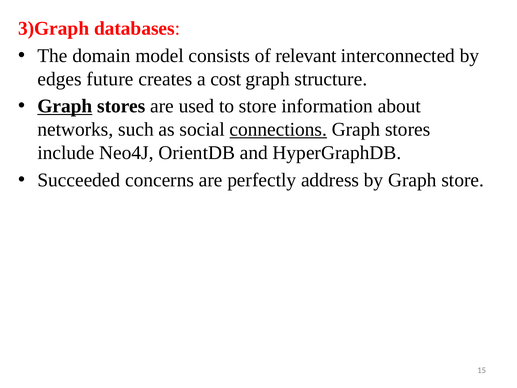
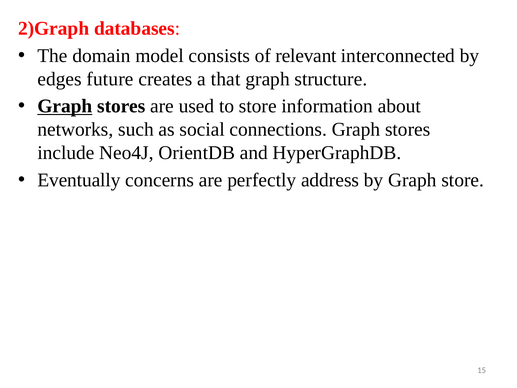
3)Graph: 3)Graph -> 2)Graph
cost: cost -> that
connections underline: present -> none
Succeeded: Succeeded -> Eventually
